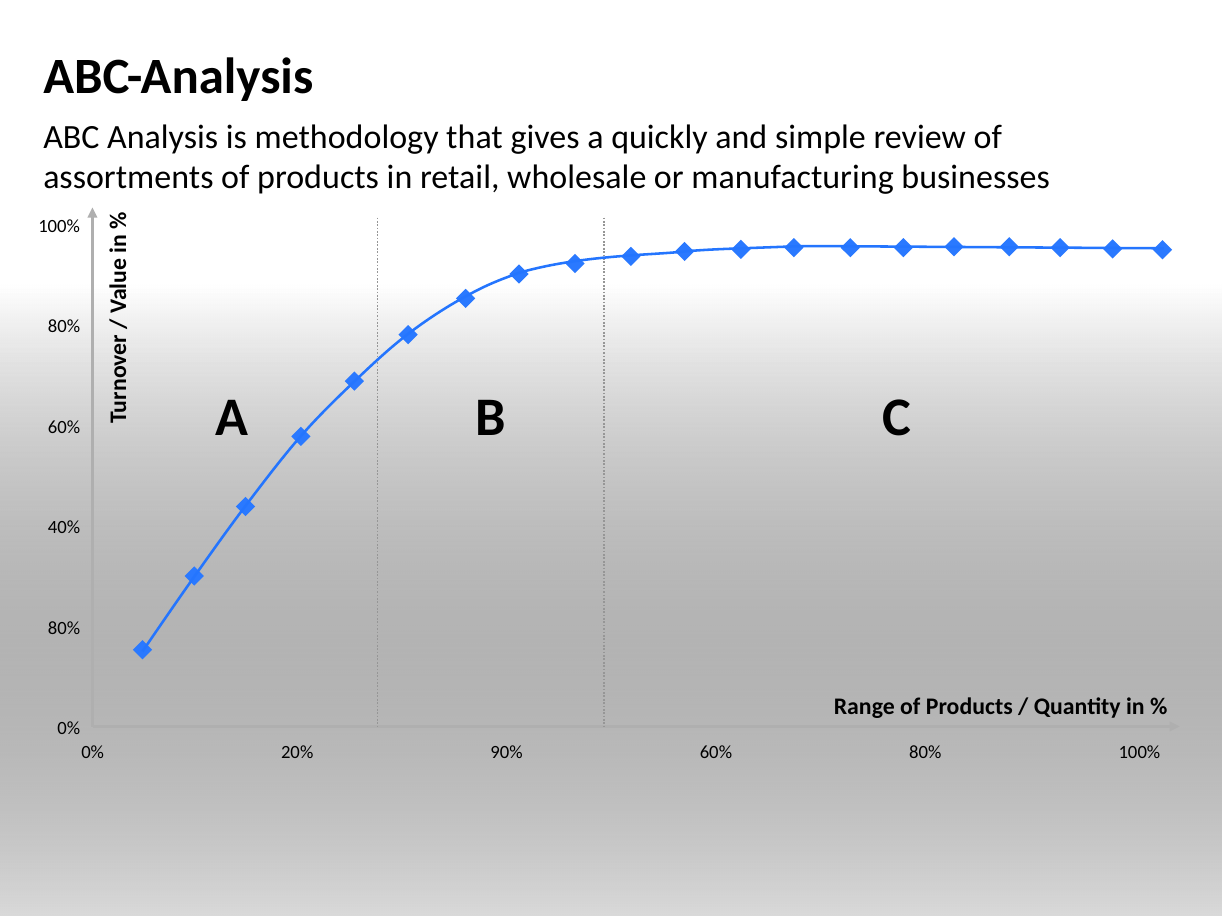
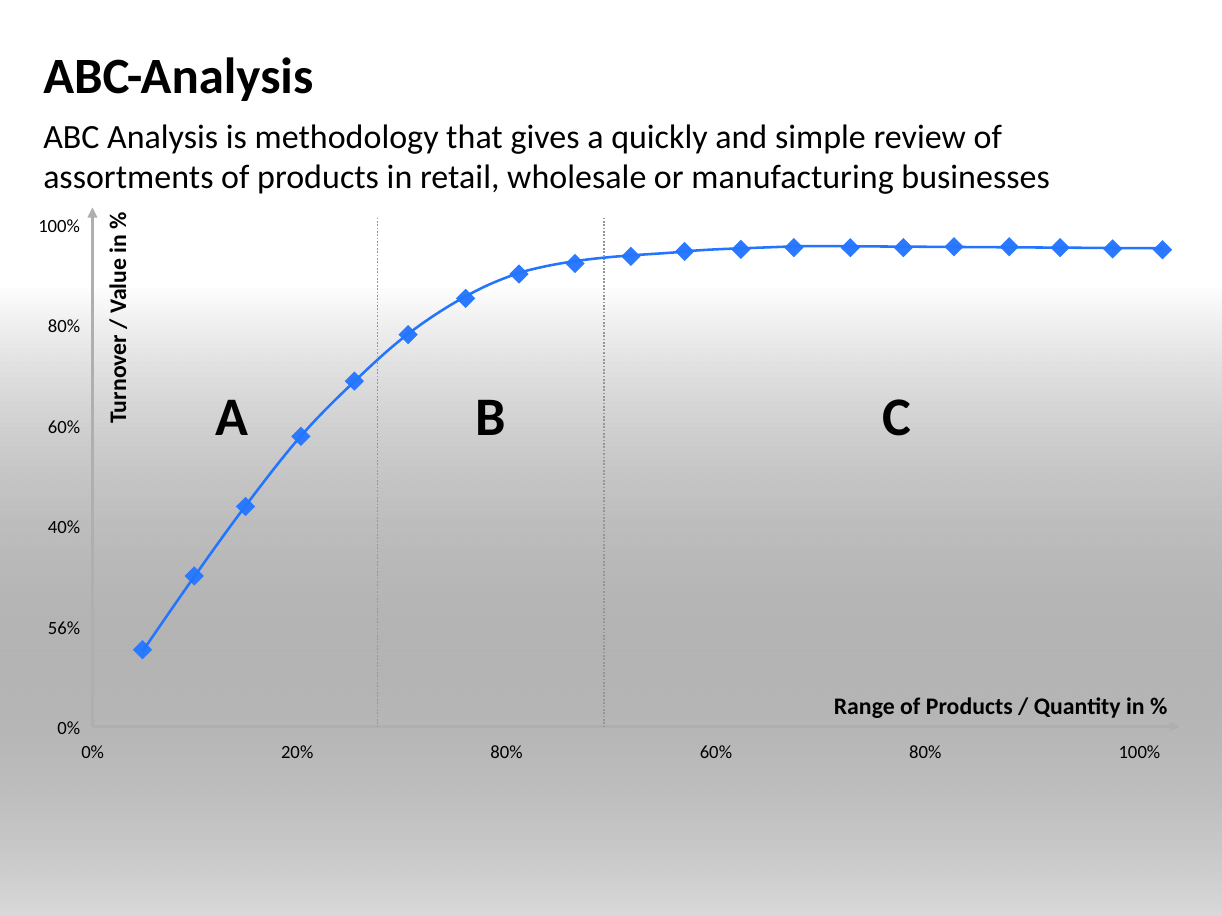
80% at (64, 628): 80% -> 56%
20% 90%: 90% -> 80%
